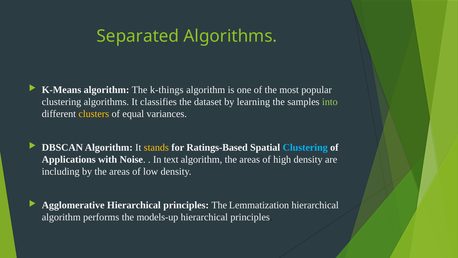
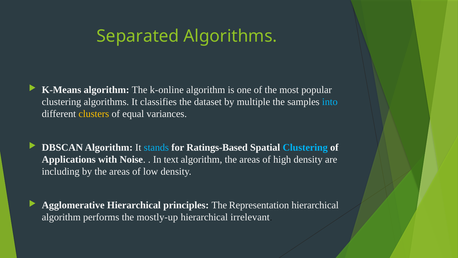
k-things: k-things -> k-online
learning: learning -> multiple
into colour: light green -> light blue
stands colour: yellow -> light blue
Lemmatization: Lemmatization -> Representation
models-up: models-up -> mostly-up
principles at (250, 217): principles -> irrelevant
